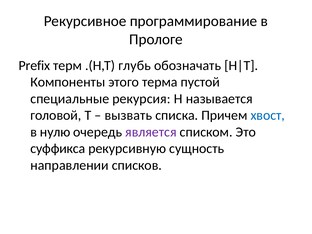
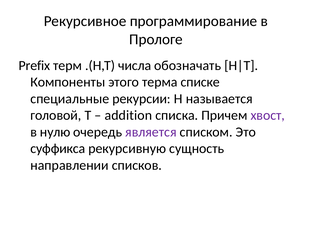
глубь: глубь -> числа
пустой: пустой -> списке
рекурсия: рекурсия -> рекурсии
вызвать: вызвать -> addition
хвост colour: blue -> purple
